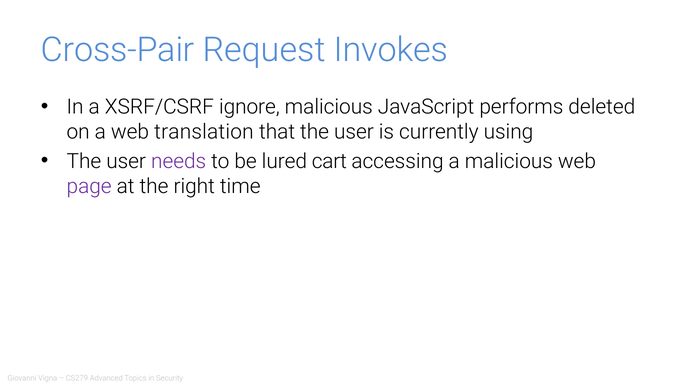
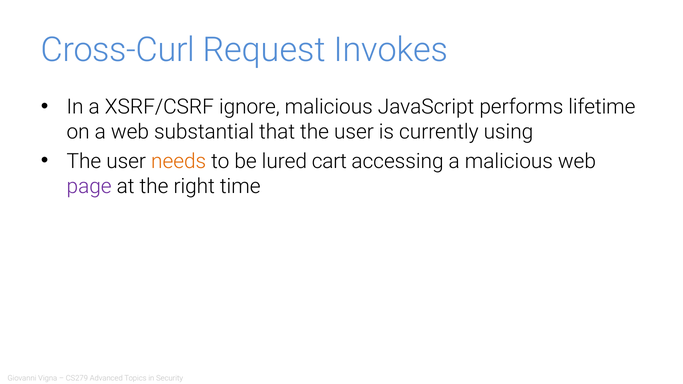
Cross-Pair: Cross-Pair -> Cross-Curl
deleted: deleted -> lifetime
translation: translation -> substantial
needs colour: purple -> orange
